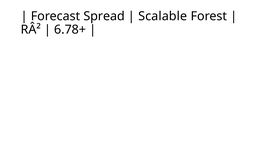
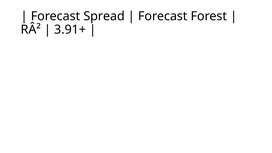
Scalable at (163, 16): Scalable -> Forecast
6.78+: 6.78+ -> 3.91+
